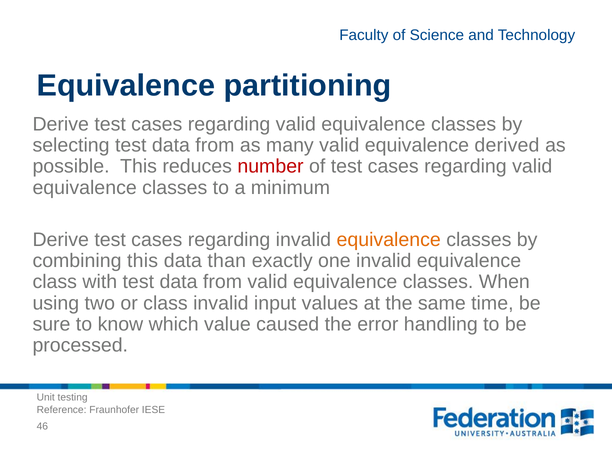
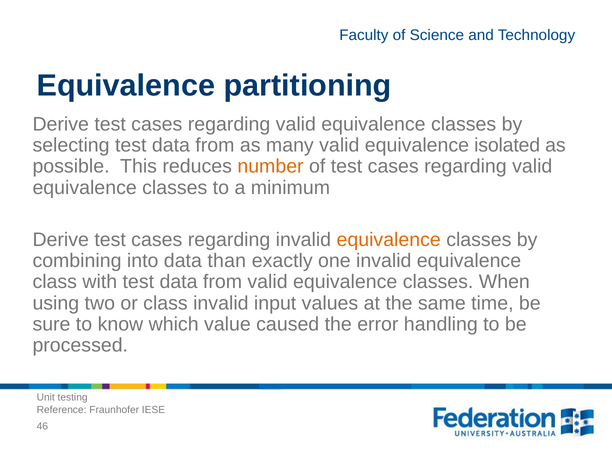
derived: derived -> isolated
number colour: red -> orange
combining this: this -> into
